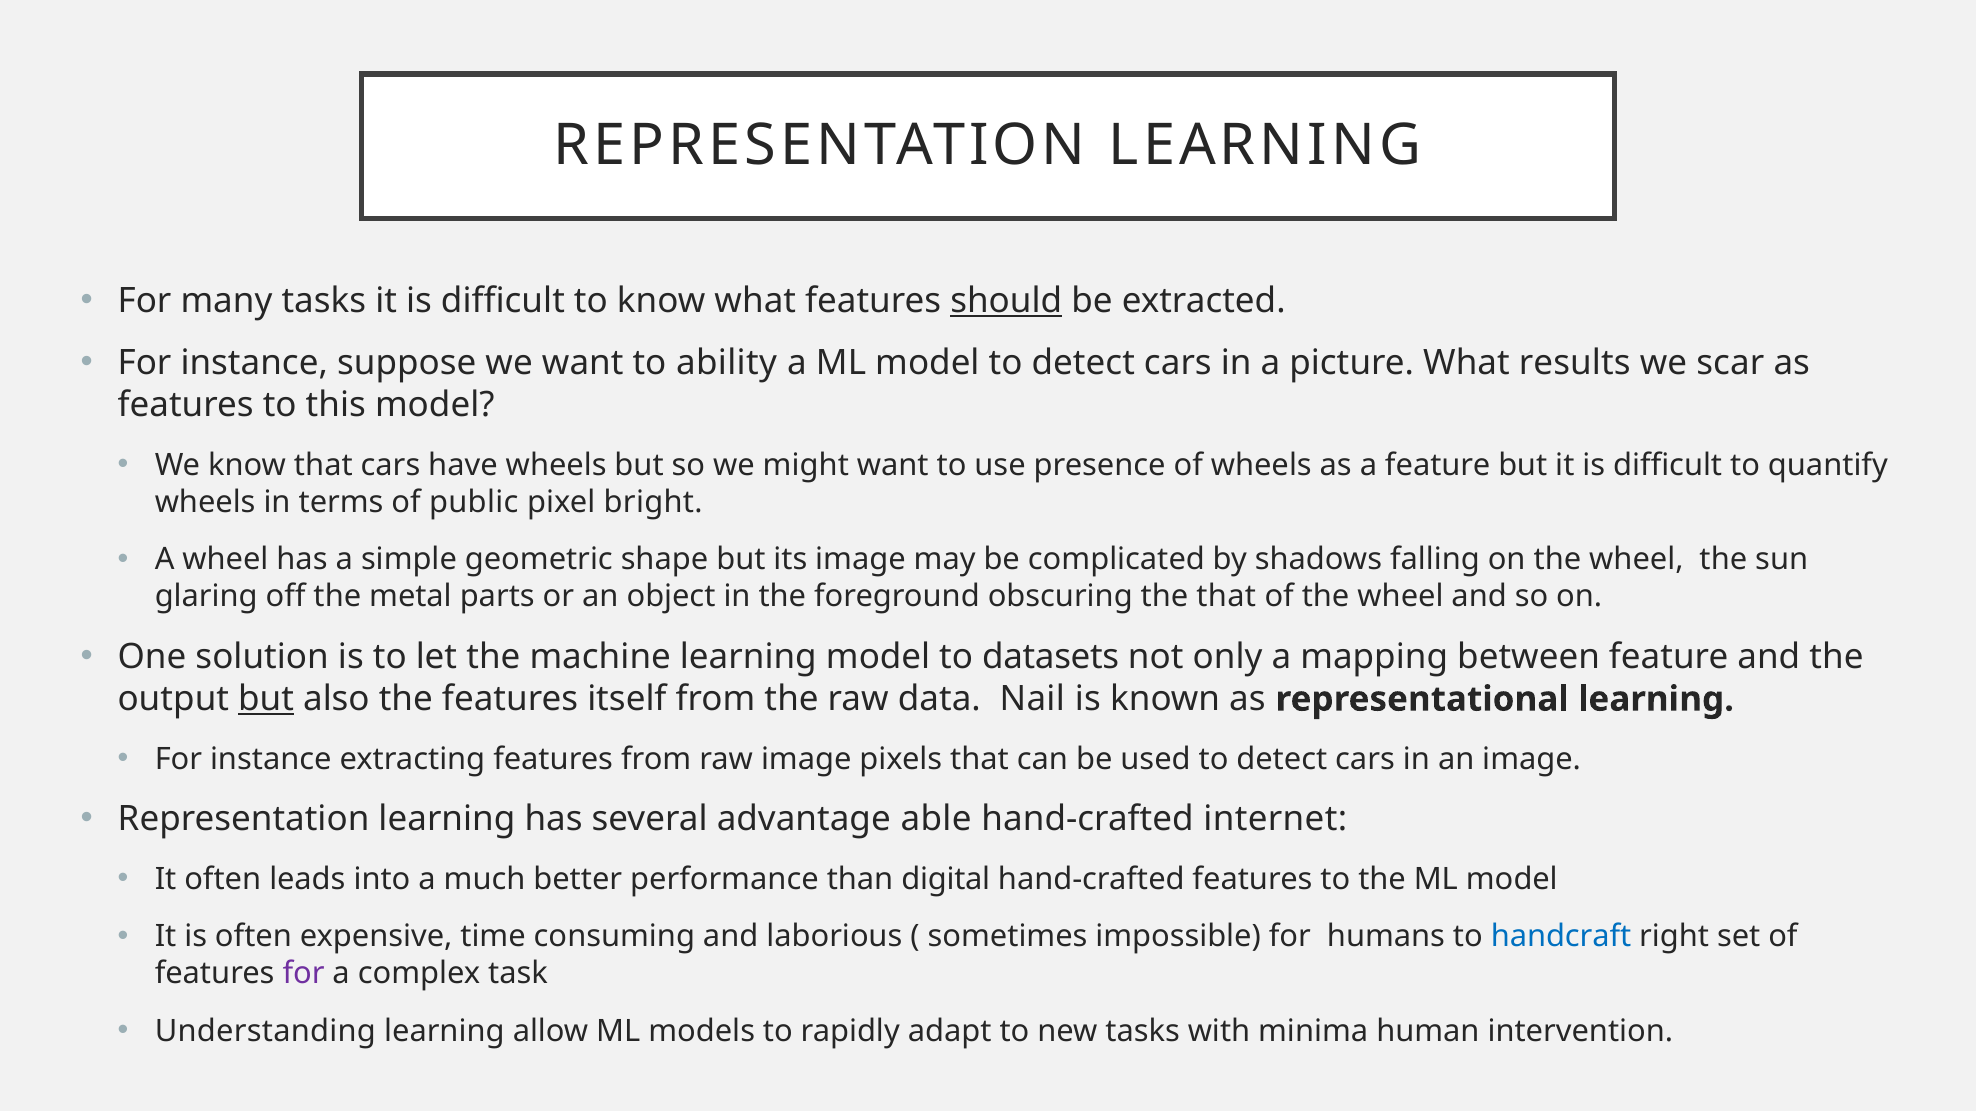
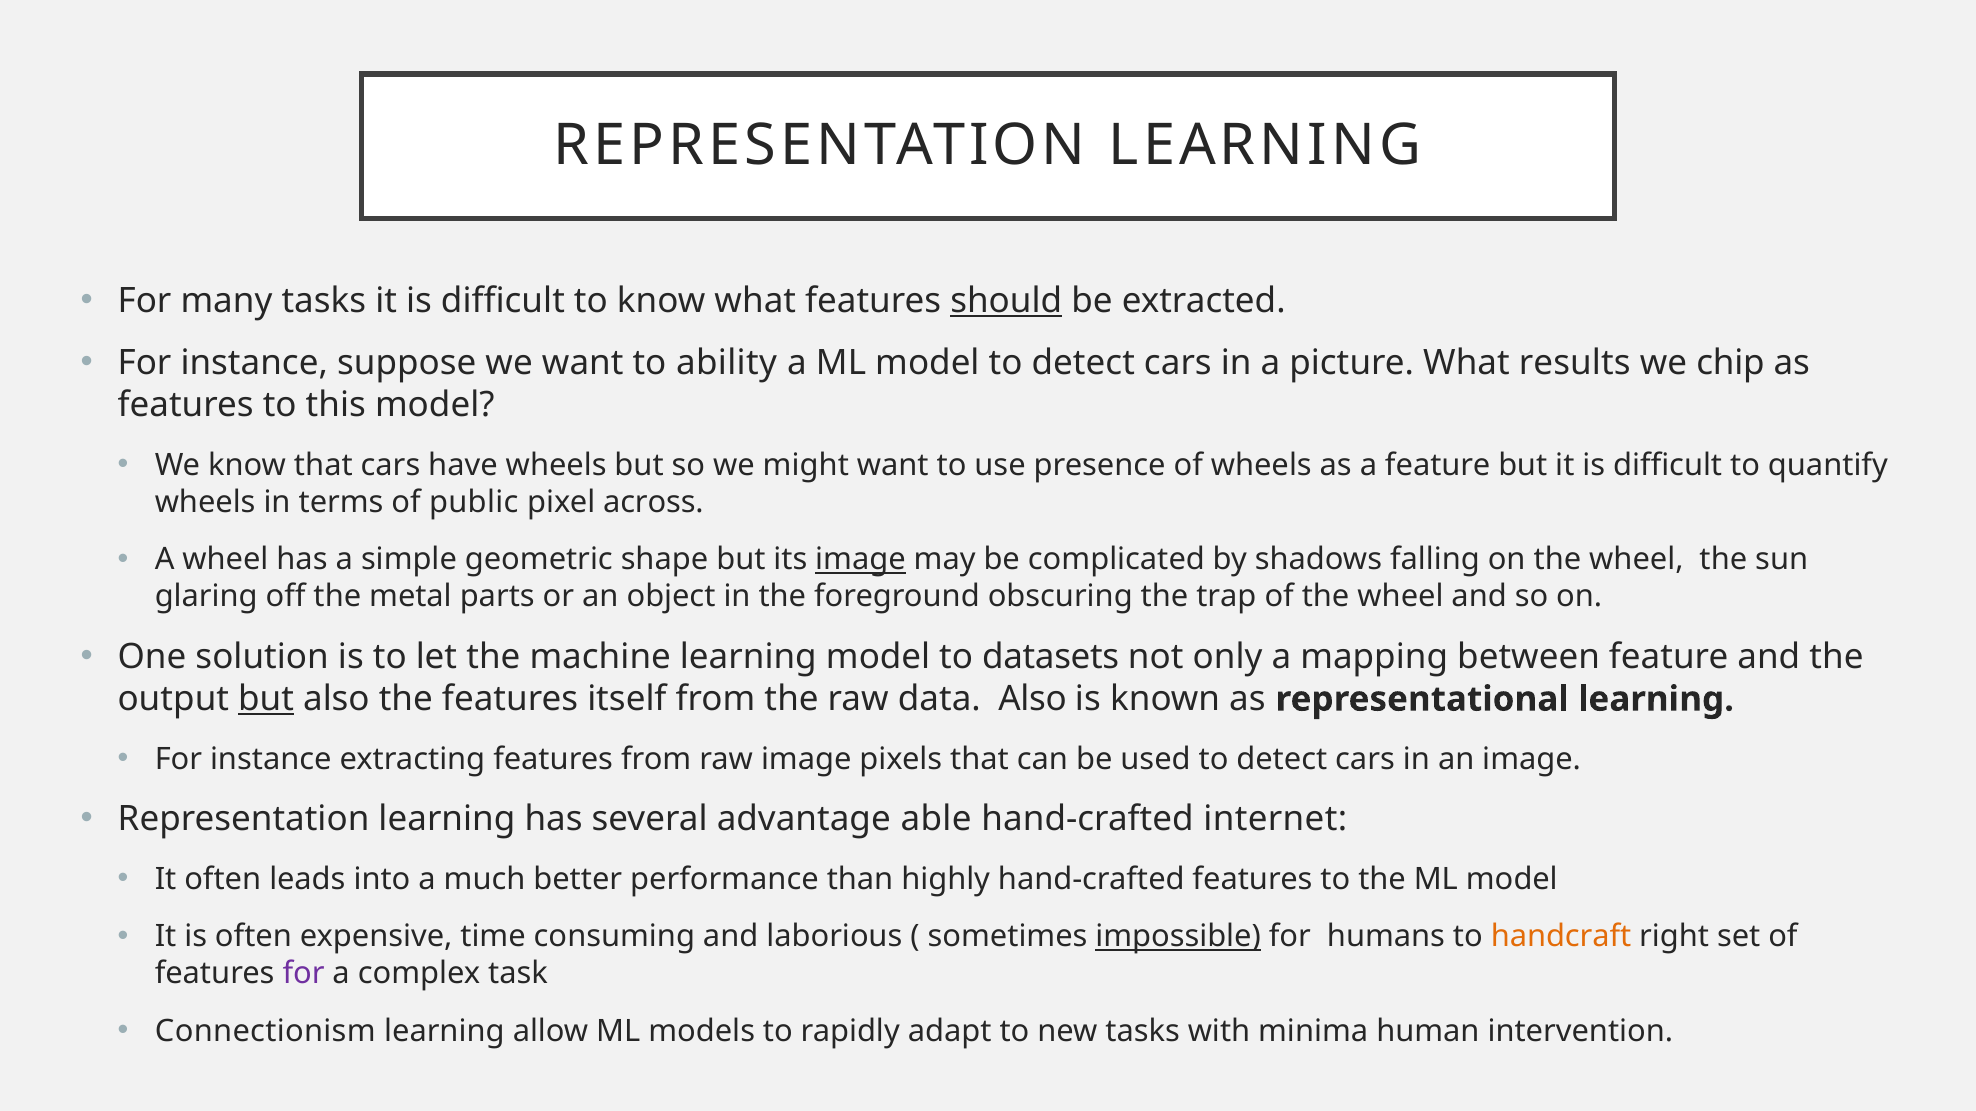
scar: scar -> chip
bright: bright -> across
image at (860, 560) underline: none -> present
the that: that -> trap
data Nail: Nail -> Also
digital: digital -> highly
impossible underline: none -> present
handcraft colour: blue -> orange
Understanding: Understanding -> Connectionism
